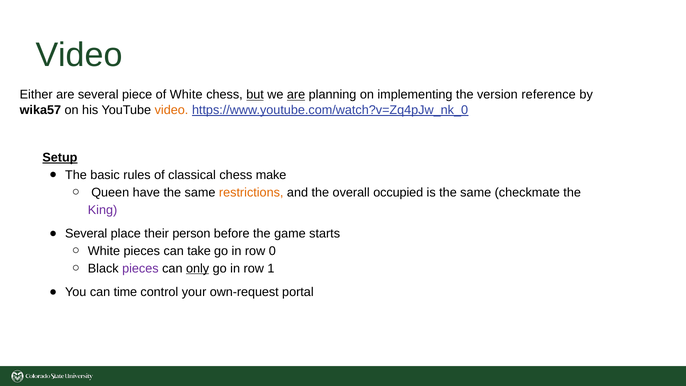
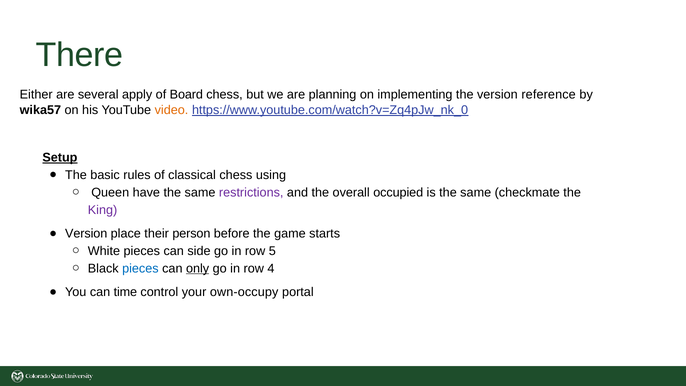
Video at (79, 55): Video -> There
piece: piece -> apply
of White: White -> Board
but underline: present -> none
are at (296, 95) underline: present -> none
make: make -> using
restrictions colour: orange -> purple
Several at (86, 233): Several -> Version
take: take -> side
0: 0 -> 5
pieces at (140, 268) colour: purple -> blue
1: 1 -> 4
own-request: own-request -> own-occupy
